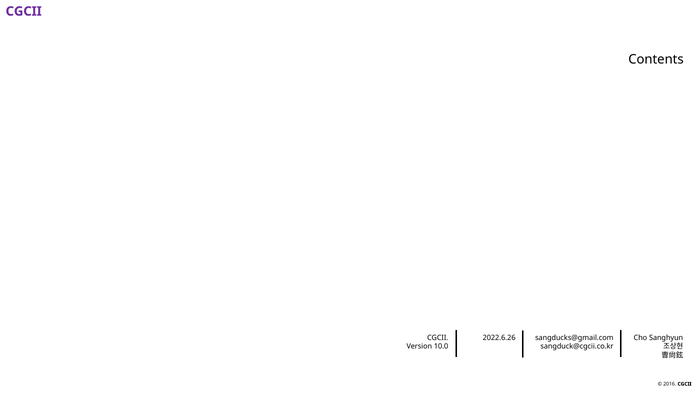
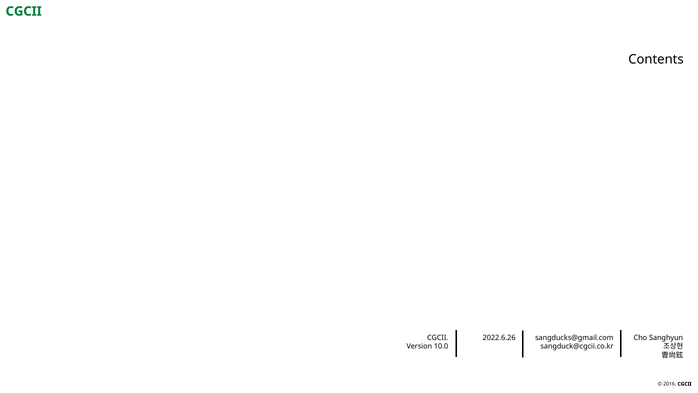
CGCII at (24, 11) colour: purple -> green
